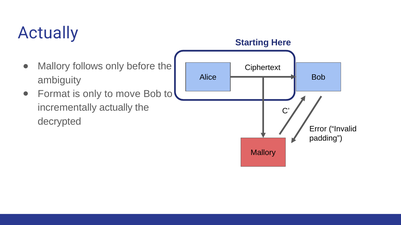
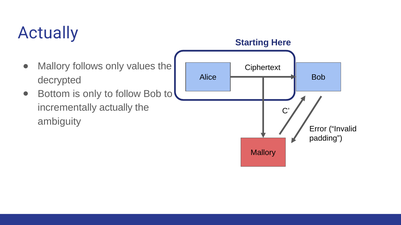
before: before -> values
ambiguity: ambiguity -> decrypted
Format: Format -> Bottom
move: move -> follow
decrypted: decrypted -> ambiguity
